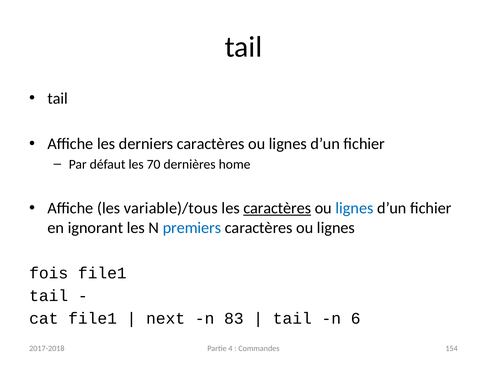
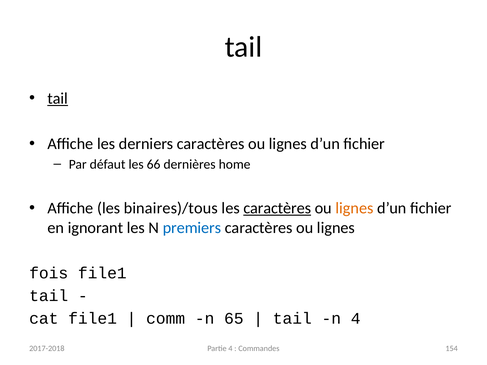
tail at (58, 99) underline: none -> present
70: 70 -> 66
variable)/tous: variable)/tous -> binaires)/tous
lignes at (355, 208) colour: blue -> orange
next: next -> comm
83: 83 -> 65
n 6: 6 -> 4
